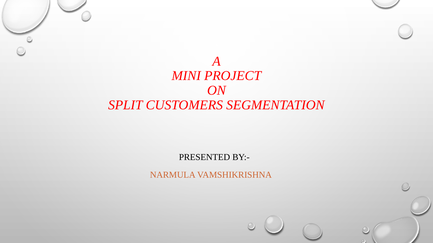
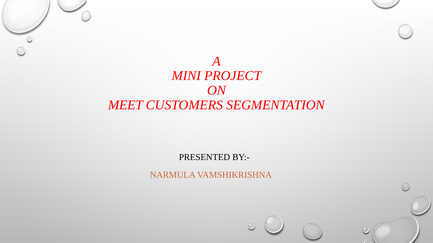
SPLIT: SPLIT -> MEET
